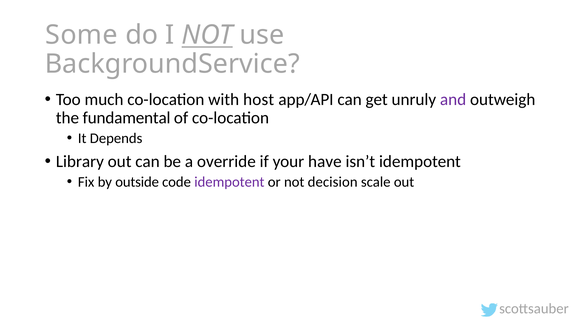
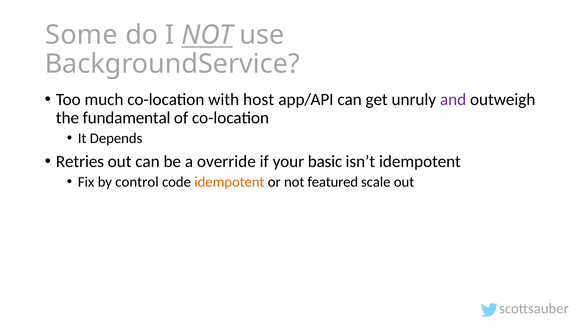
Library: Library -> Retries
have: have -> basic
outside: outside -> control
idempotent at (229, 182) colour: purple -> orange
decision: decision -> featured
